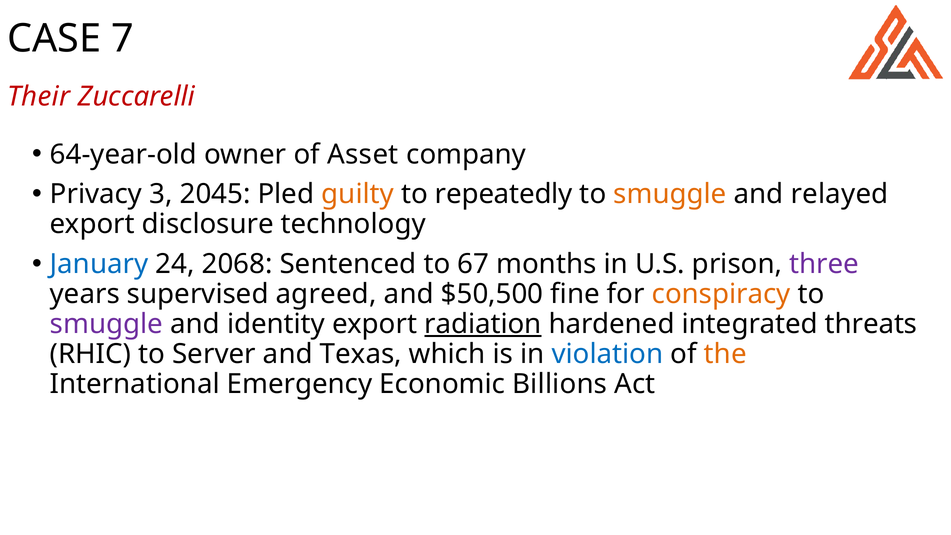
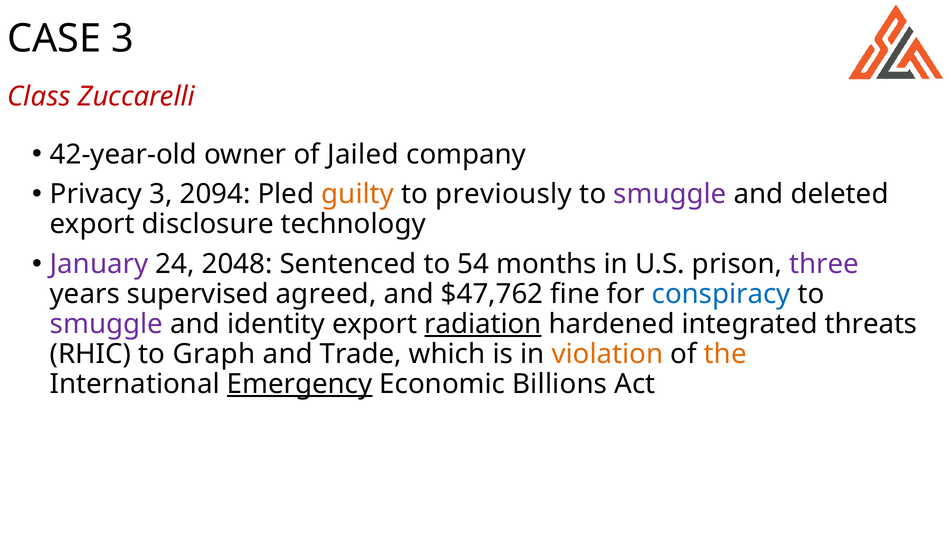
CASE 7: 7 -> 3
Their: Their -> Class
64-year-old: 64-year-old -> 42-year-old
Asset: Asset -> Jailed
2045: 2045 -> 2094
repeatedly: repeatedly -> previously
smuggle at (670, 194) colour: orange -> purple
relayed: relayed -> deleted
January colour: blue -> purple
2068: 2068 -> 2048
67: 67 -> 54
$50,500: $50,500 -> $47,762
conspiracy colour: orange -> blue
Server: Server -> Graph
Texas: Texas -> Trade
violation colour: blue -> orange
Emergency underline: none -> present
